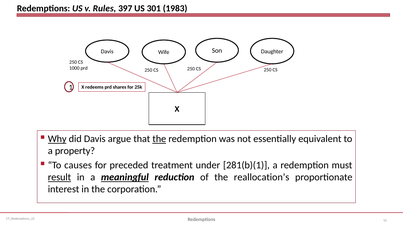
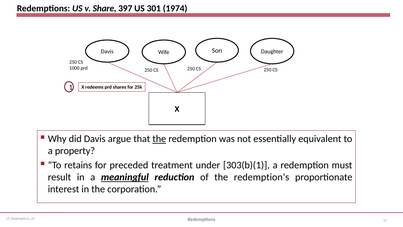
Rules: Rules -> Share
1983: 1983 -> 1974
Why underline: present -> none
causes: causes -> retains
281(b)(1: 281(b)(1 -> 303(b)(1
result underline: present -> none
reallocation’s: reallocation’s -> redemption’s
